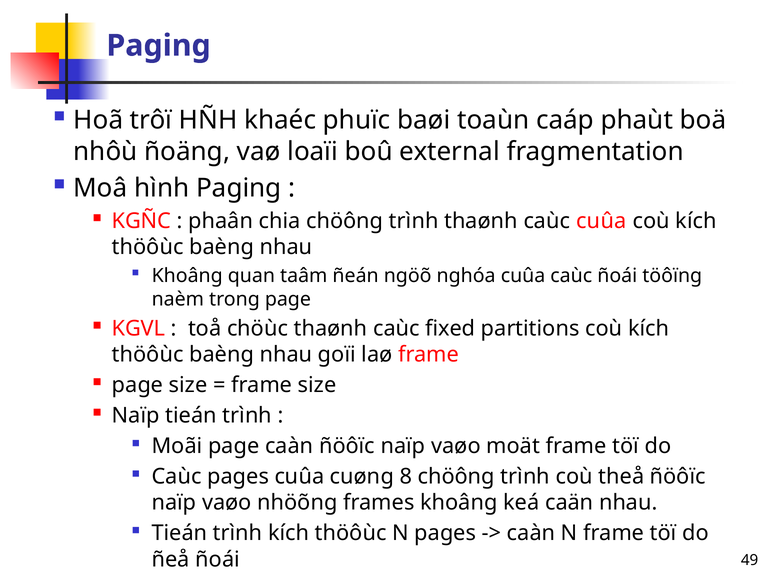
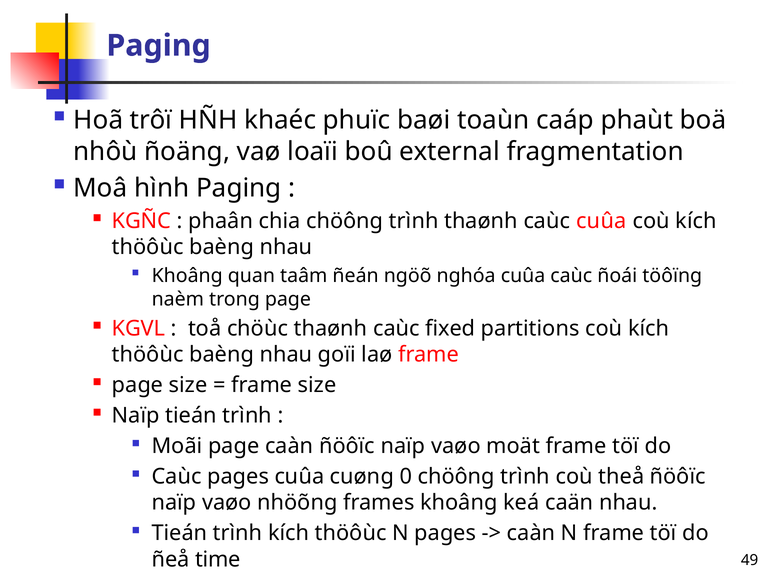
8: 8 -> 0
ñeå ñoái: ñoái -> time
